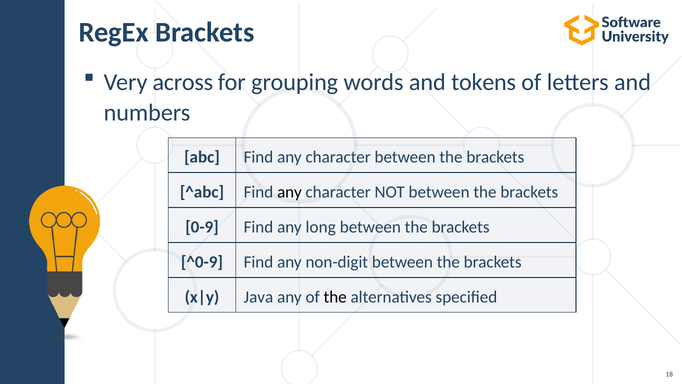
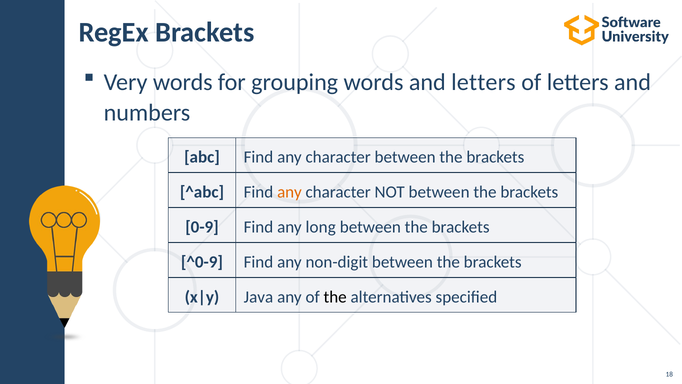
Very across: across -> words
and tokens: tokens -> letters
any at (289, 192) colour: black -> orange
